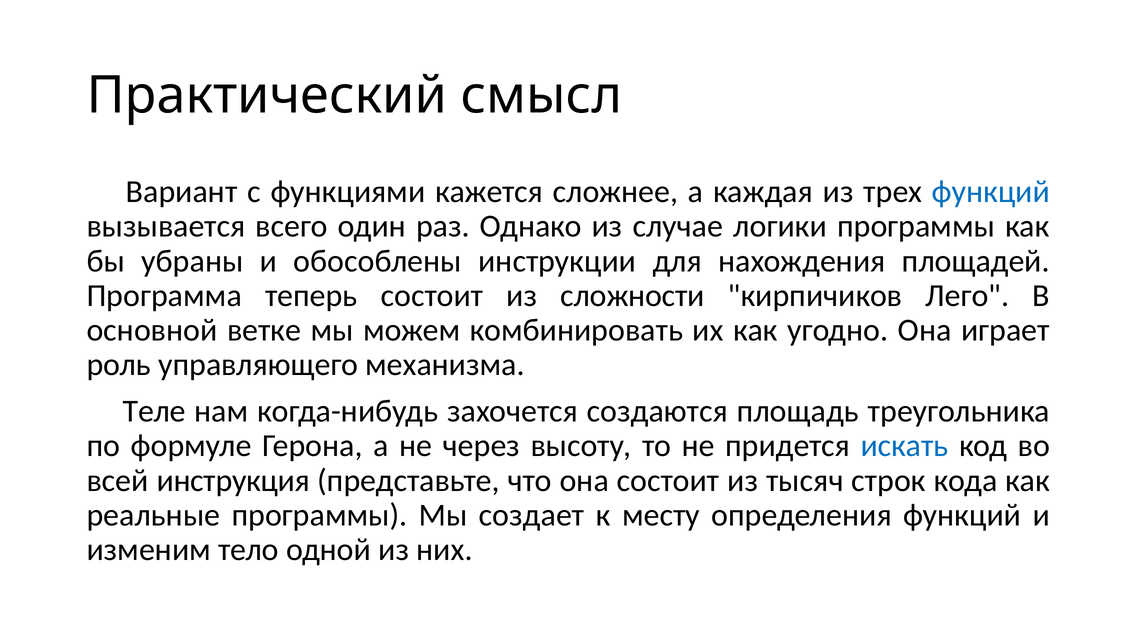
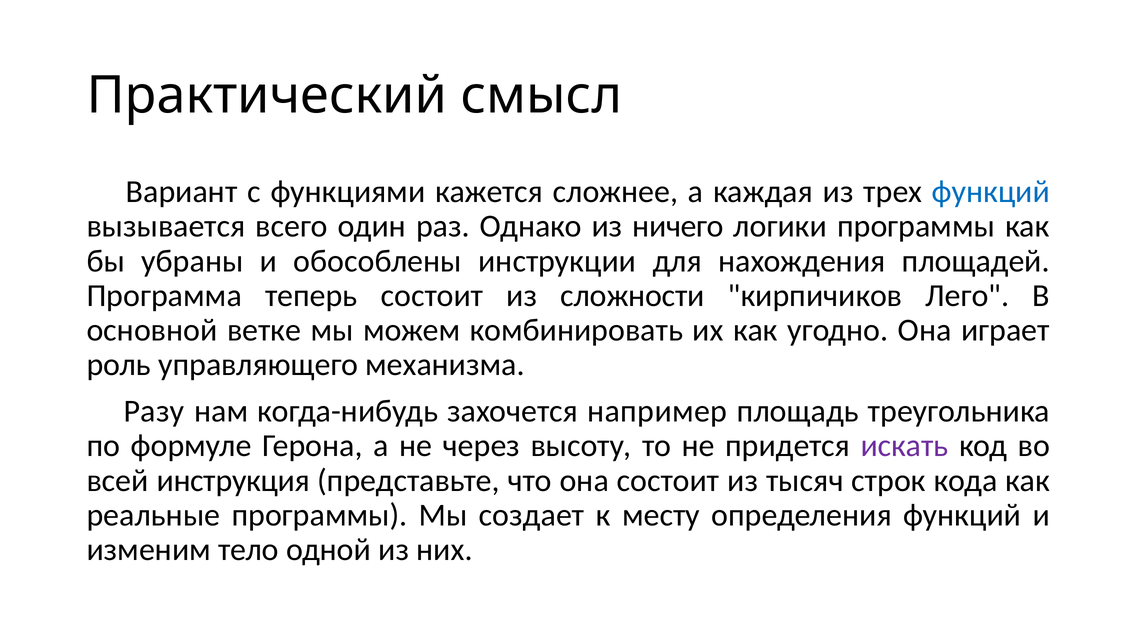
случае: случае -> ничего
Теле: Теле -> Разу
создаются: создаются -> например
искать colour: blue -> purple
